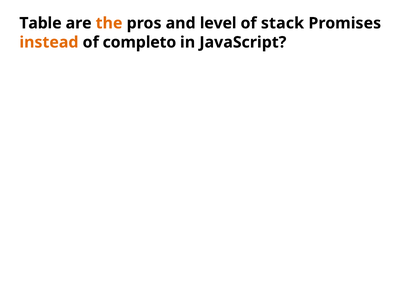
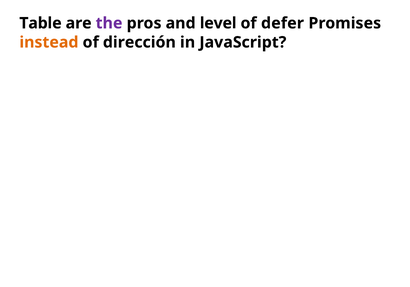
the colour: orange -> purple
stack: stack -> defer
completo: completo -> dirección
